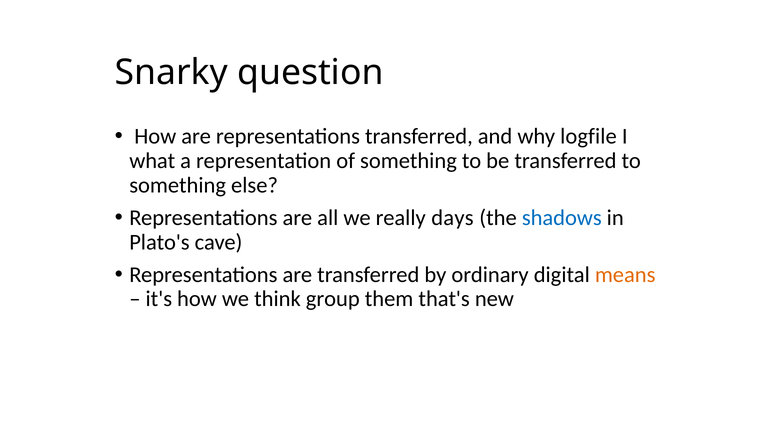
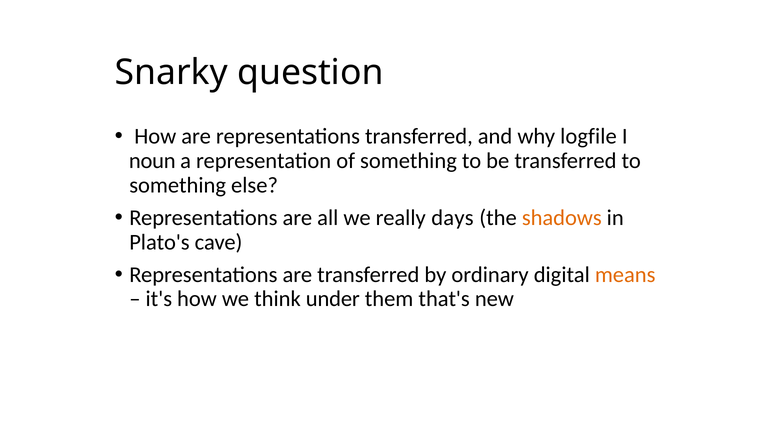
what: what -> noun
shadows colour: blue -> orange
group: group -> under
